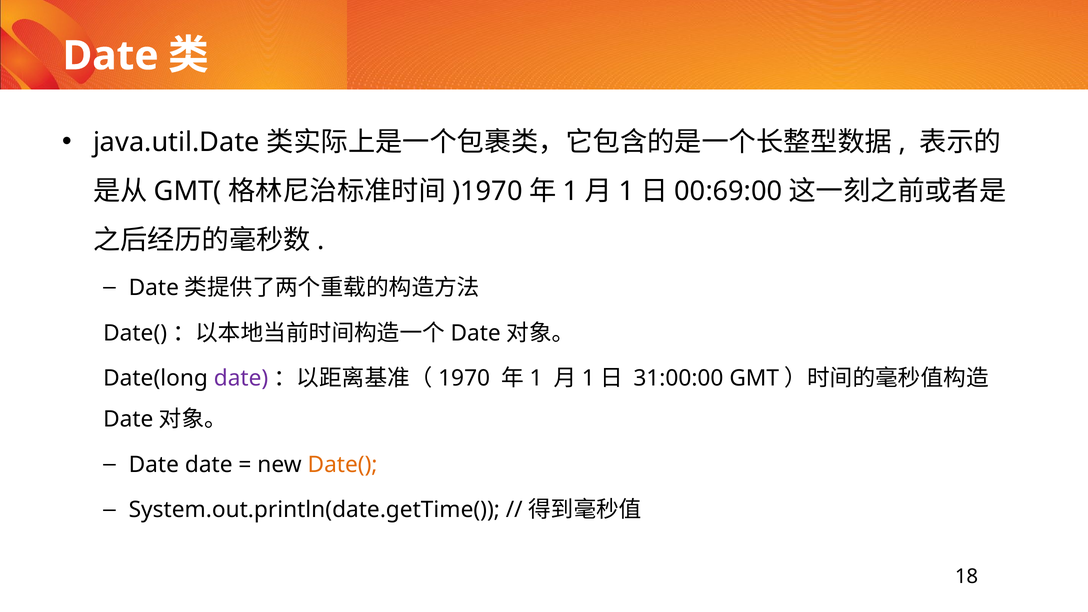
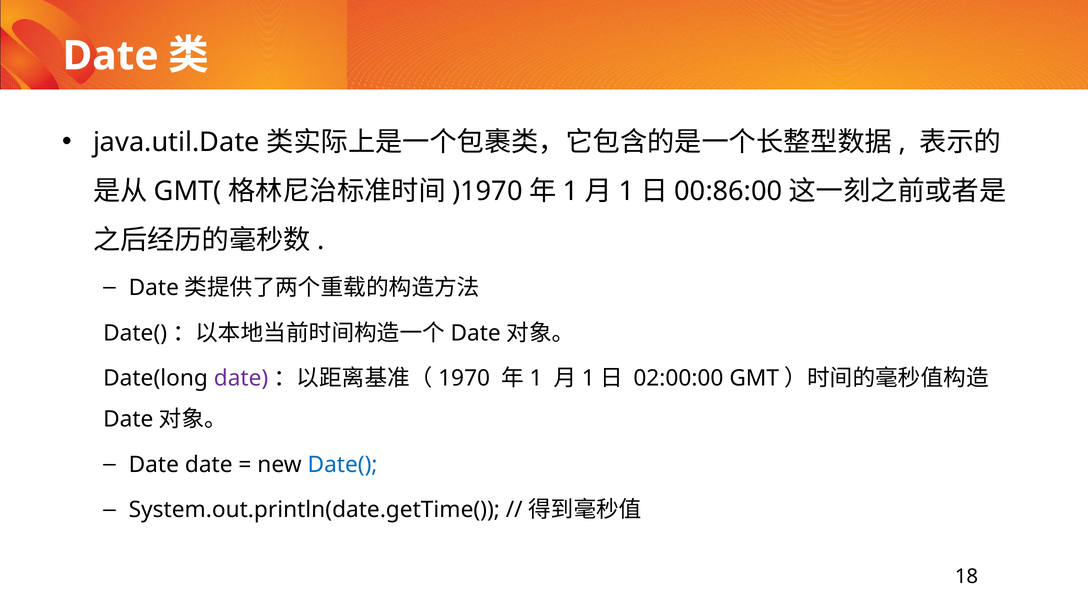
00:69:00: 00:69:00 -> 00:86:00
31:00:00: 31:00:00 -> 02:00:00
Date( at (343, 465) colour: orange -> blue
